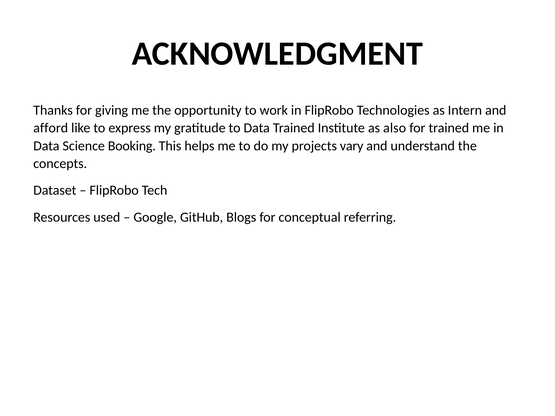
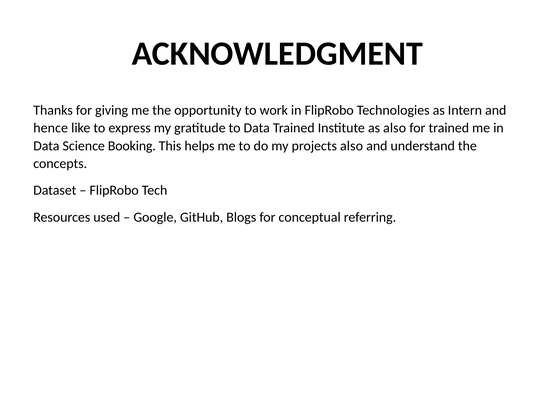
afford: afford -> hence
projects vary: vary -> also
